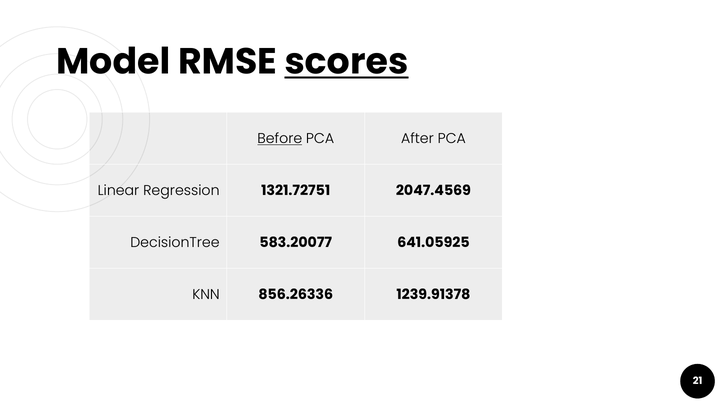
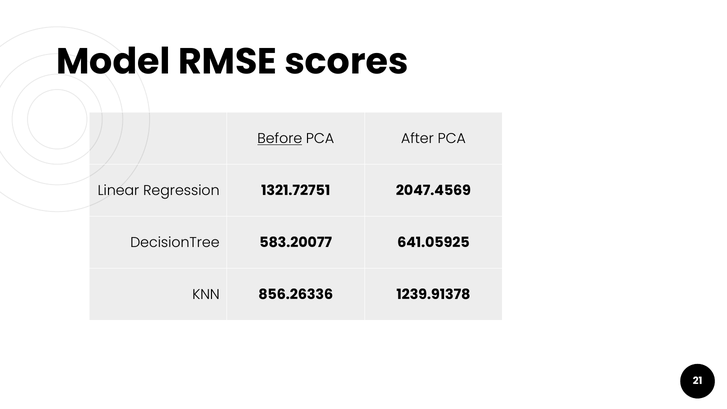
scores underline: present -> none
